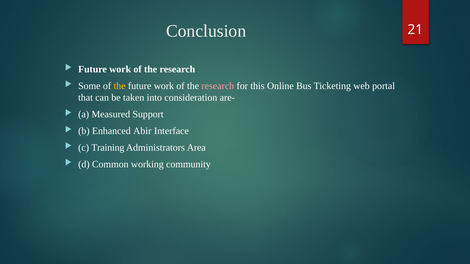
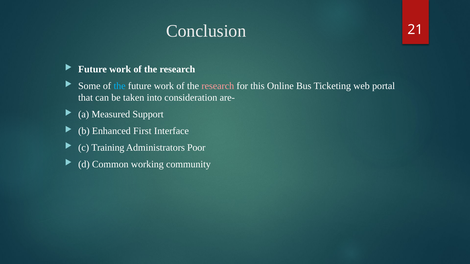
the at (120, 86) colour: yellow -> light blue
Abir: Abir -> First
Area: Area -> Poor
